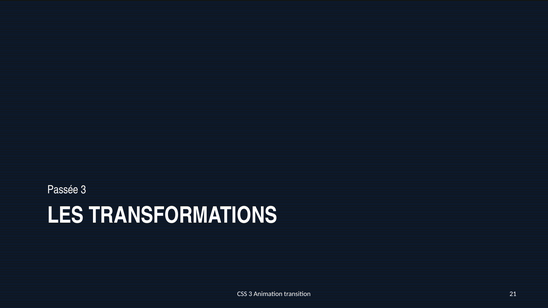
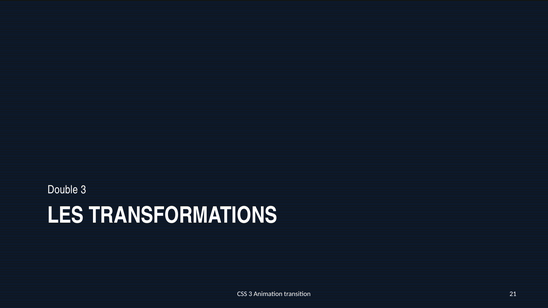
Passée: Passée -> Double
